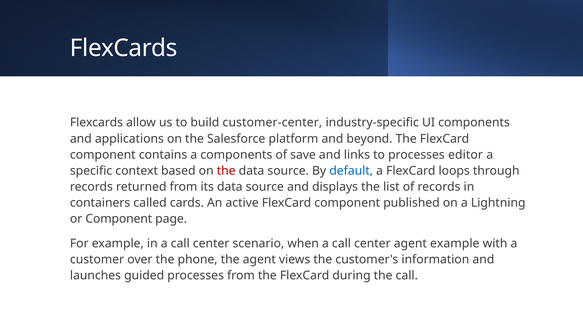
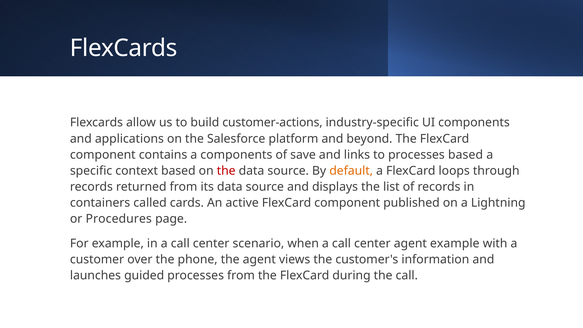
customer-center: customer-center -> customer-actions
processes editor: editor -> based
default colour: blue -> orange
or Component: Component -> Procedures
